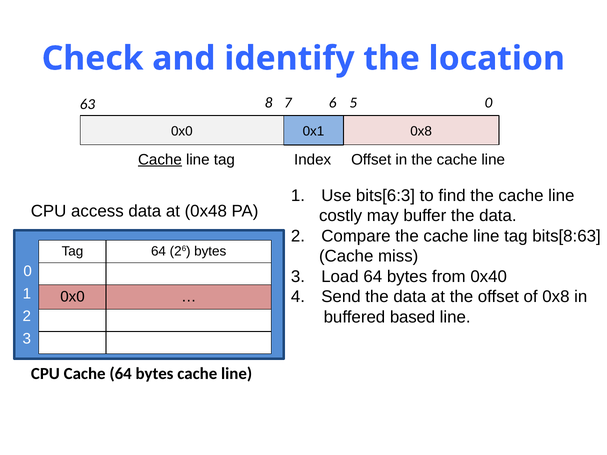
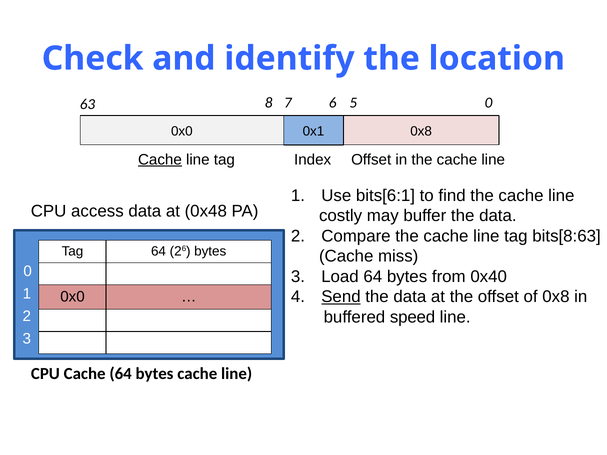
bits[6:3: bits[6:3 -> bits[6:1
Send underline: none -> present
based: based -> speed
